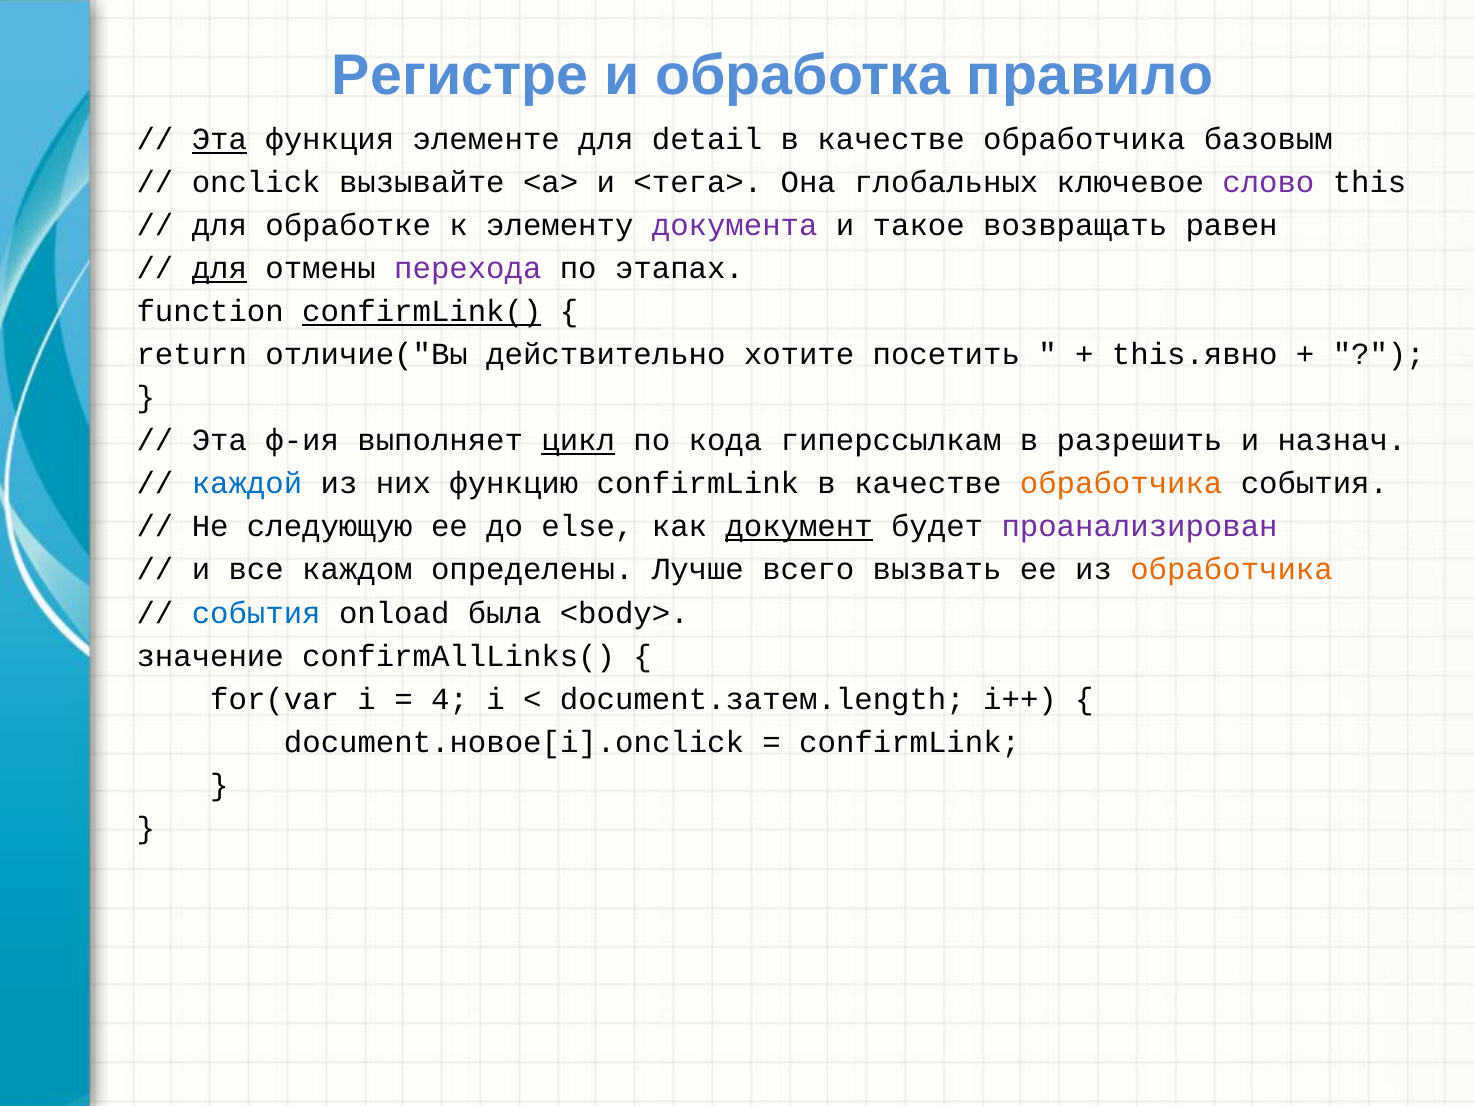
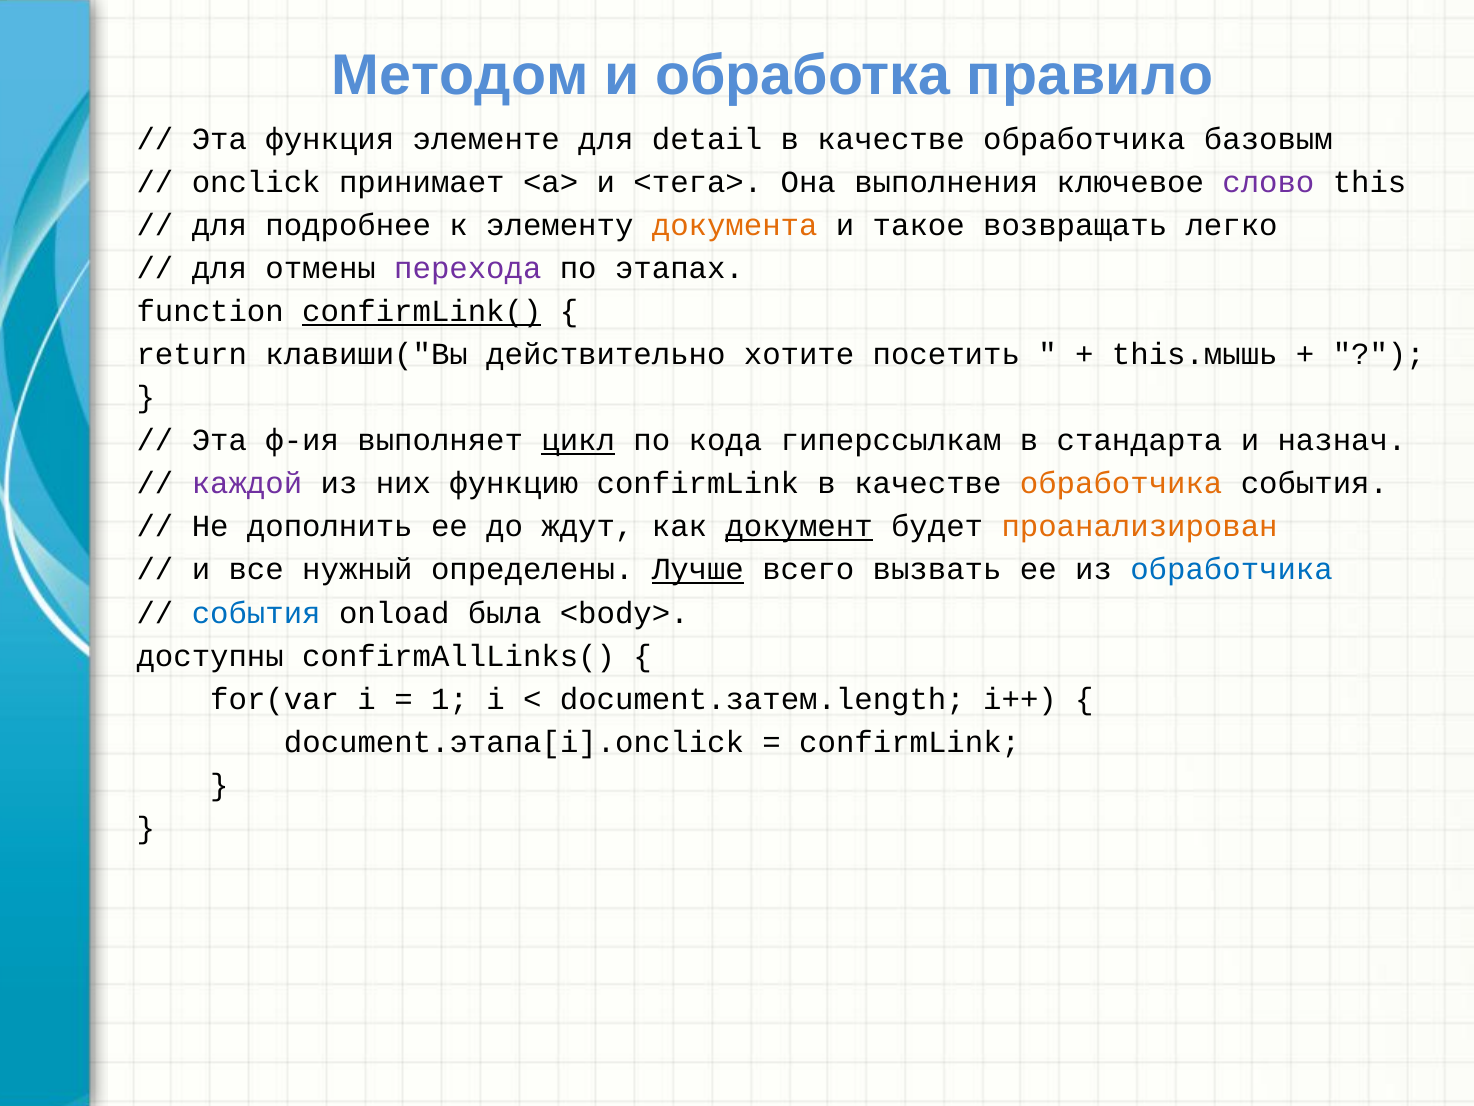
Регистре: Регистре -> Методом
Эта at (219, 140) underline: present -> none
вызывайте: вызывайте -> принимает
глобальных: глобальных -> выполнения
обработке: обработке -> подробнее
документа colour: purple -> orange
равен: равен -> легко
для at (219, 269) underline: present -> none
отличие("Вы: отличие("Вы -> клавиши("Вы
this.явно: this.явно -> this.мышь
разрешить: разрешить -> стандарта
каждой colour: blue -> purple
следующую: следующую -> дополнить
else: else -> ждут
проанализирован colour: purple -> orange
каждом: каждом -> нужный
Лучше underline: none -> present
обработчика at (1232, 570) colour: orange -> blue
значение: значение -> доступны
4: 4 -> 1
document.новое[i].onclick: document.новое[i].onclick -> document.этапа[i].onclick
